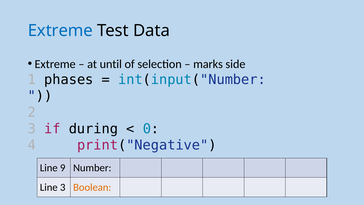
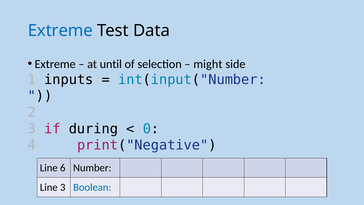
marks: marks -> might
phases: phases -> inputs
9: 9 -> 6
Boolean colour: orange -> blue
